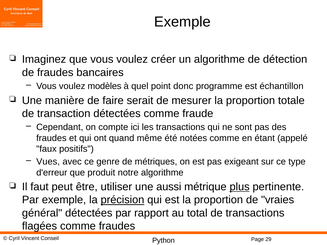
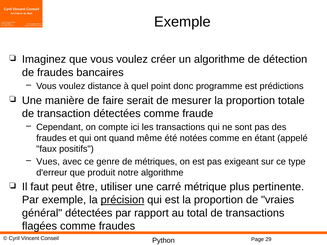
modèles: modèles -> distance
échantillon: échantillon -> prédictions
aussi: aussi -> carré
plus underline: present -> none
